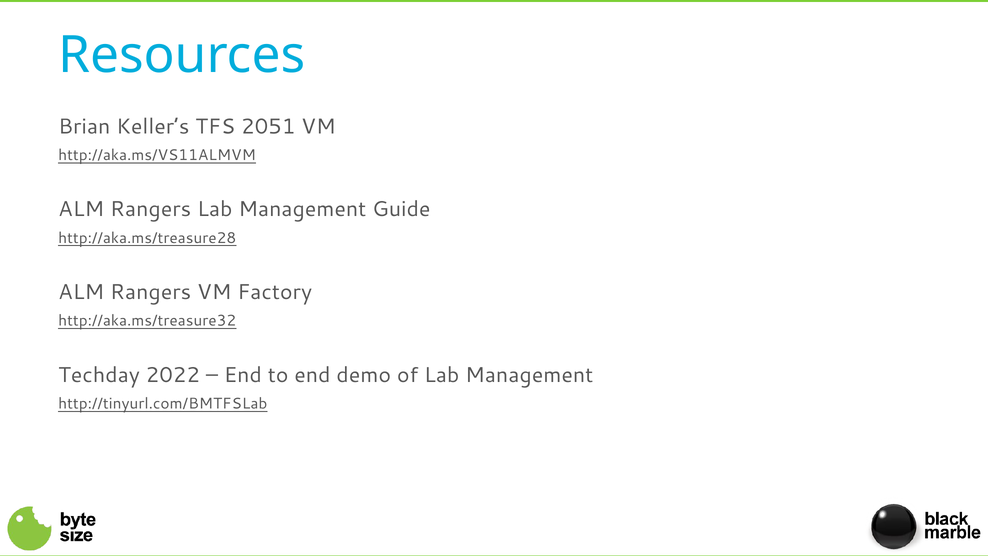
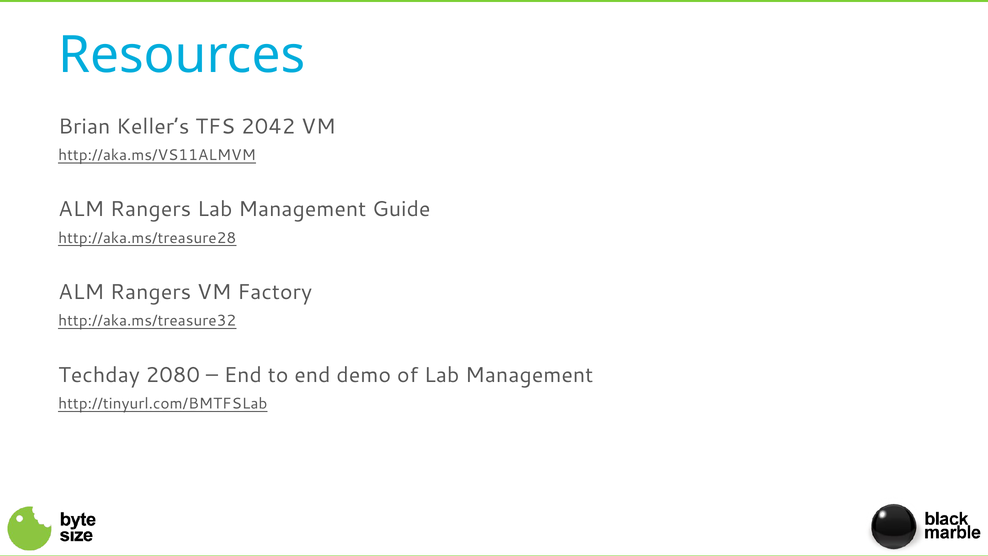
2051: 2051 -> 2042
2022: 2022 -> 2080
